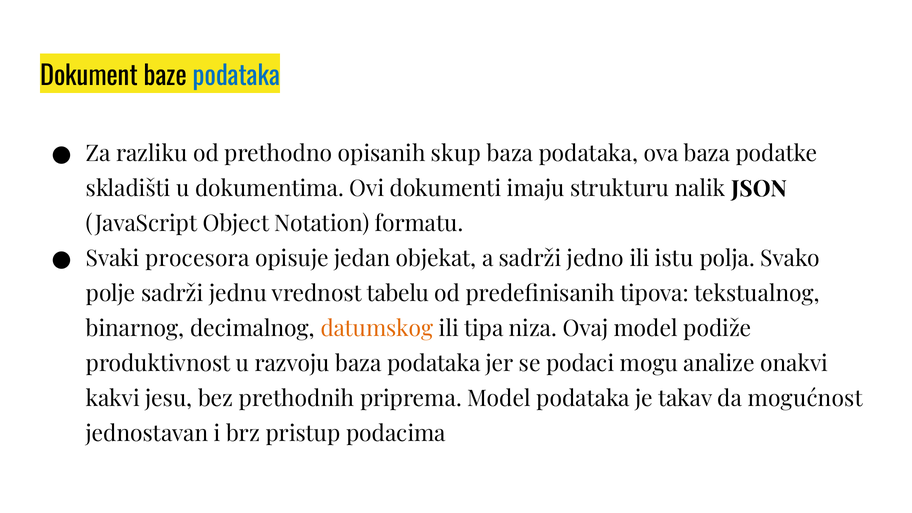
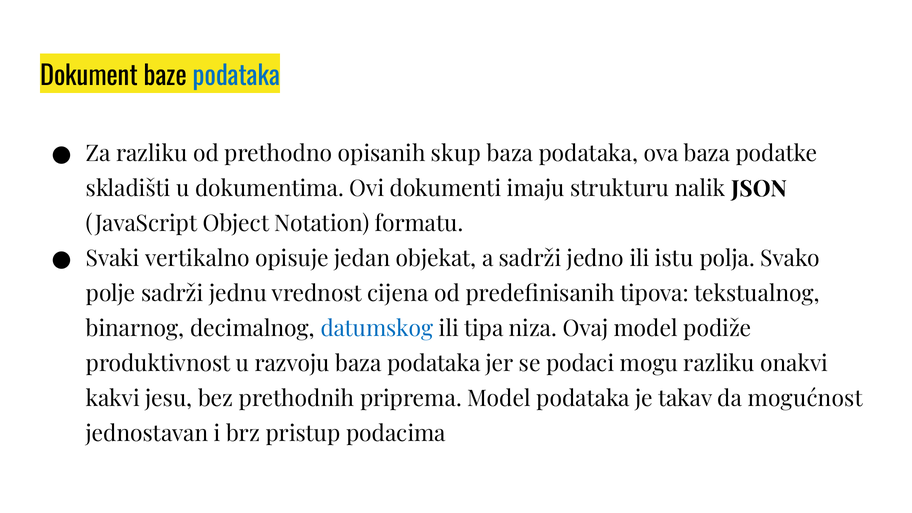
procesora: procesora -> vertikalno
tabelu: tabelu -> cijena
datumskog colour: orange -> blue
mogu analize: analize -> razliku
